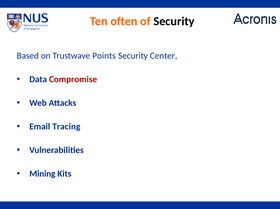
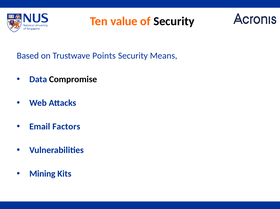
often: often -> value
Center: Center -> Means
Compromise colour: red -> black
Tracing: Tracing -> Factors
